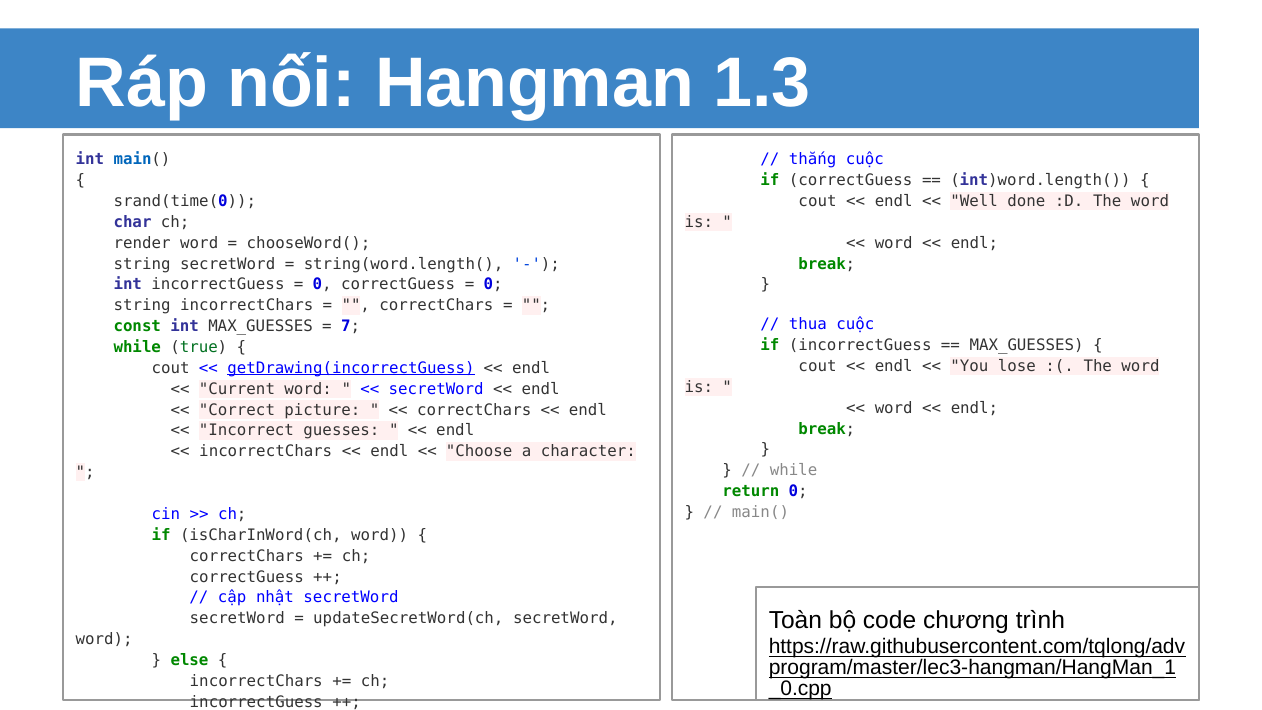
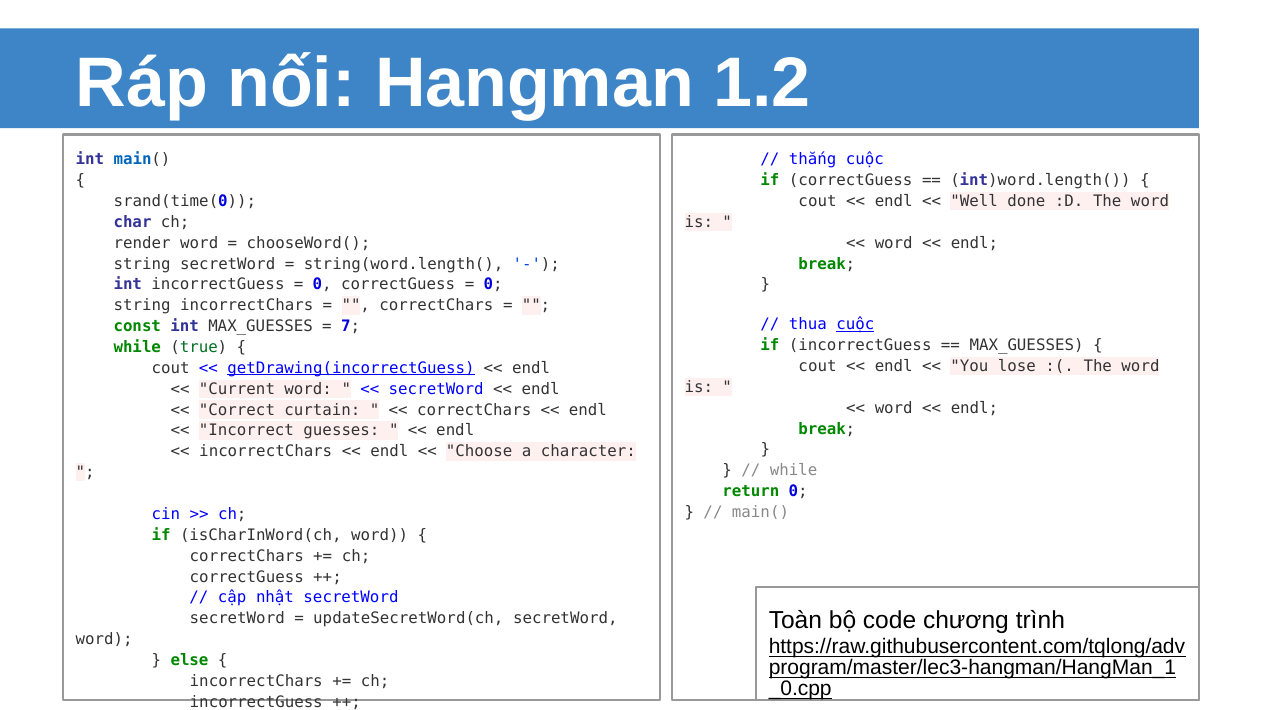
1.3: 1.3 -> 1.2
cuộc at (855, 324) underline: none -> present
picture: picture -> curtain
